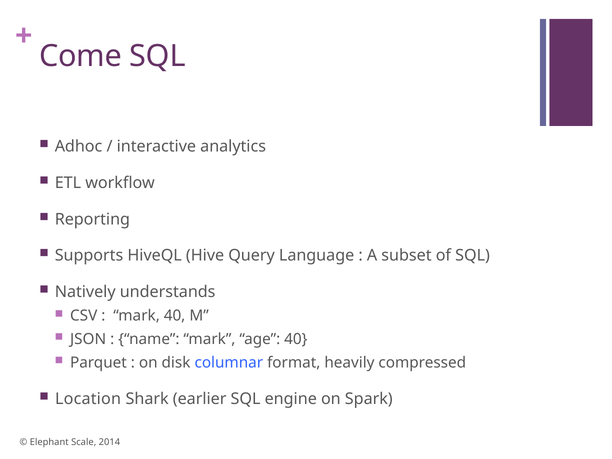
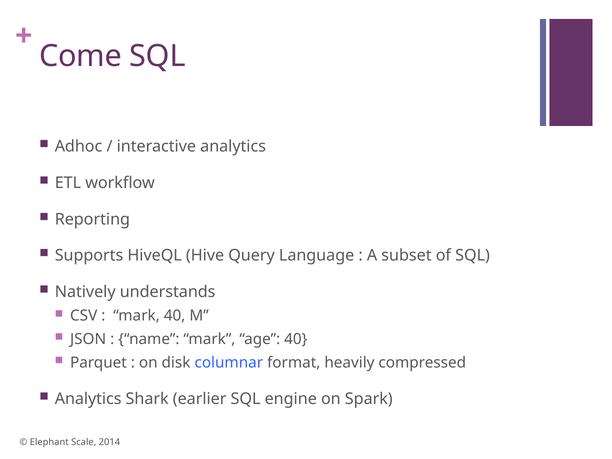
Location at (88, 399): Location -> Analytics
